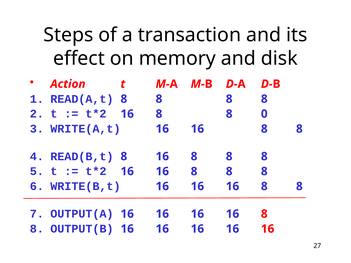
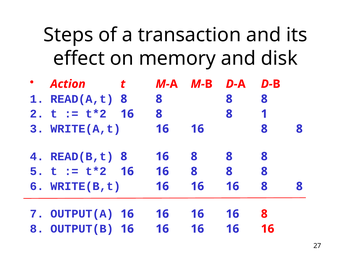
8 0: 0 -> 1
